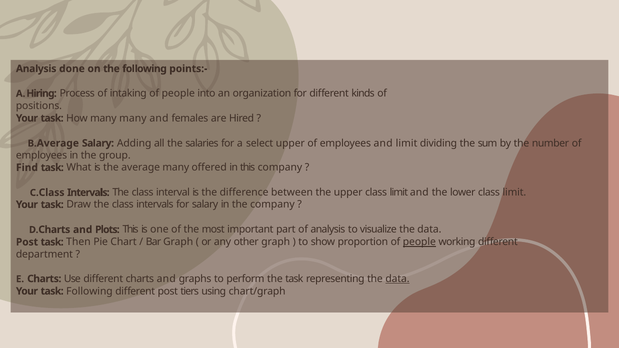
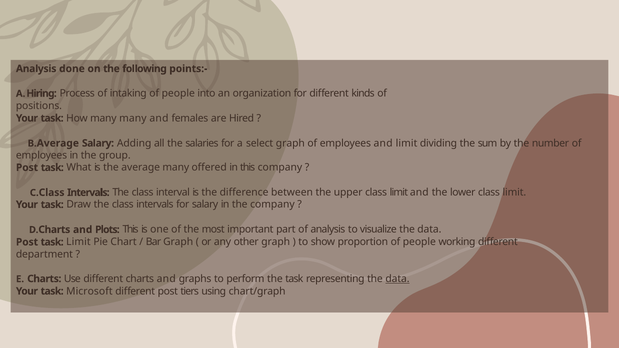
select upper: upper -> graph
Find at (27, 168): Find -> Post
task Then: Then -> Limit
people at (419, 242) underline: present -> none
task Following: Following -> Microsoft
